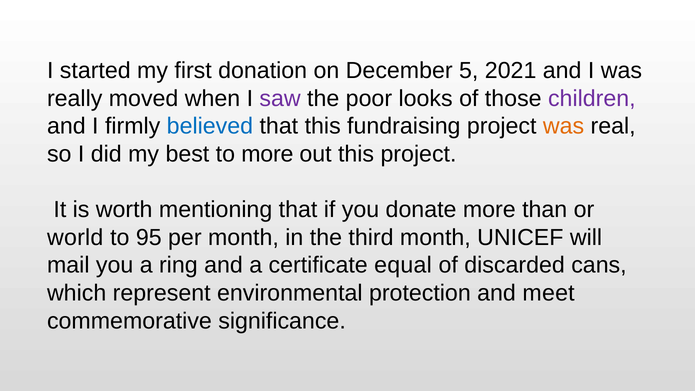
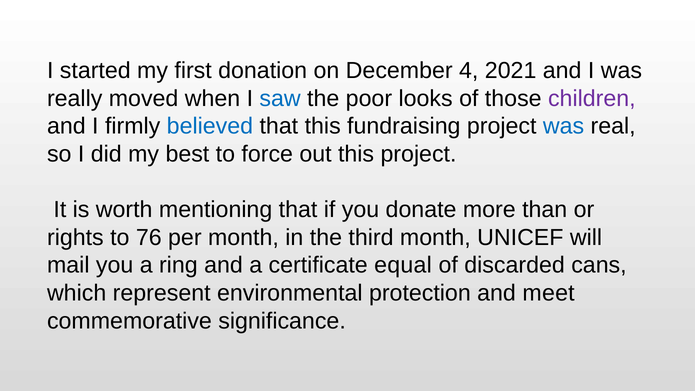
5: 5 -> 4
saw colour: purple -> blue
was at (564, 126) colour: orange -> blue
to more: more -> force
world: world -> rights
95: 95 -> 76
